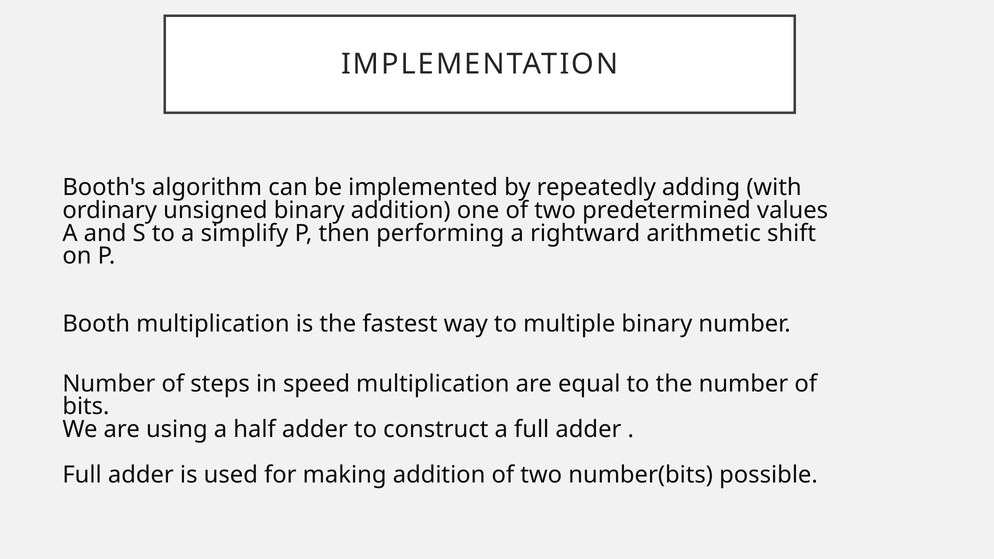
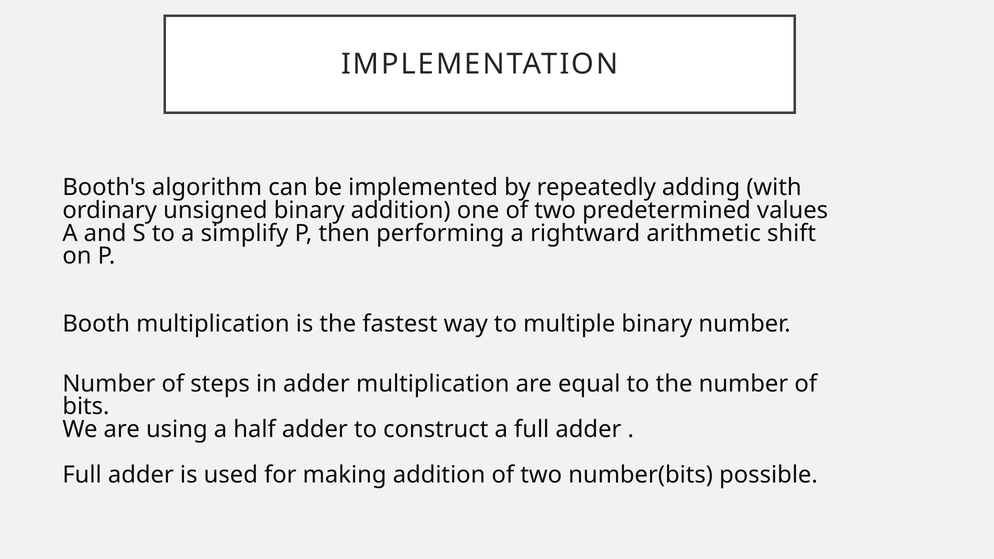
in speed: speed -> adder
